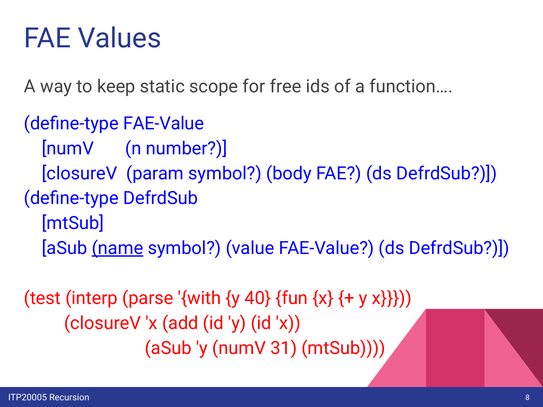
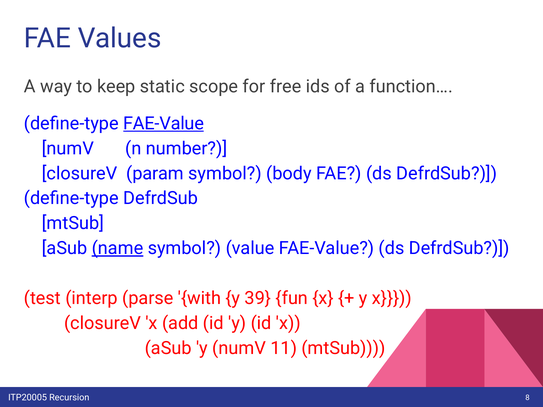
FAE-Value at (164, 124) underline: none -> present
40: 40 -> 39
31: 31 -> 11
